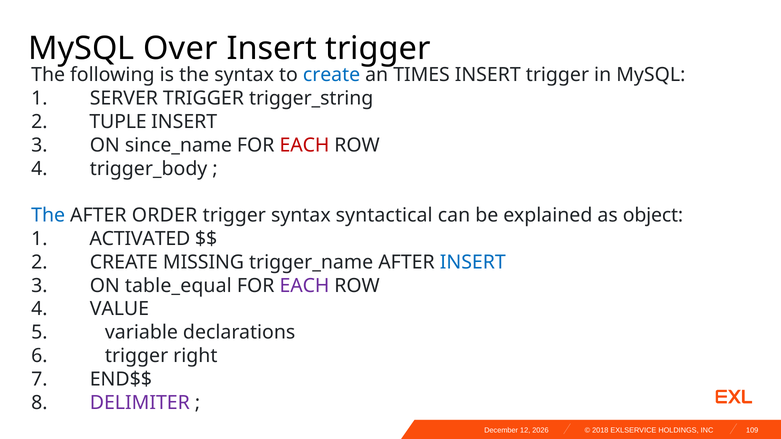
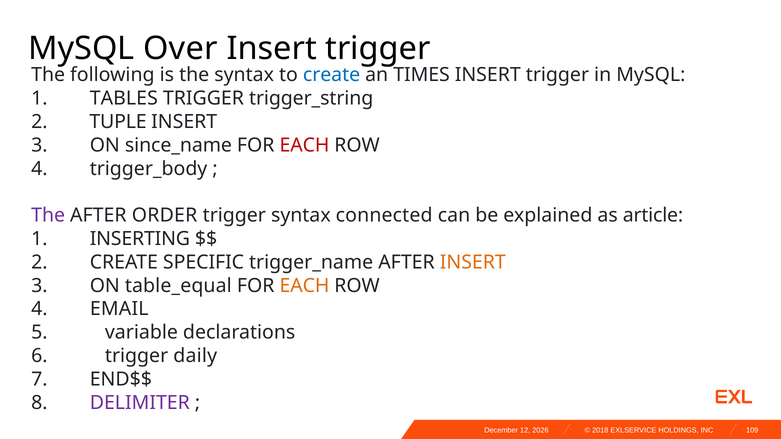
SERVER: SERVER -> TABLES
The at (48, 216) colour: blue -> purple
syntactical: syntactical -> connected
object: object -> article
ACTIVATED: ACTIVATED -> INSERTING
MISSING: MISSING -> SPECIFIC
INSERT at (473, 262) colour: blue -> orange
EACH at (304, 286) colour: purple -> orange
VALUE: VALUE -> EMAIL
right: right -> daily
